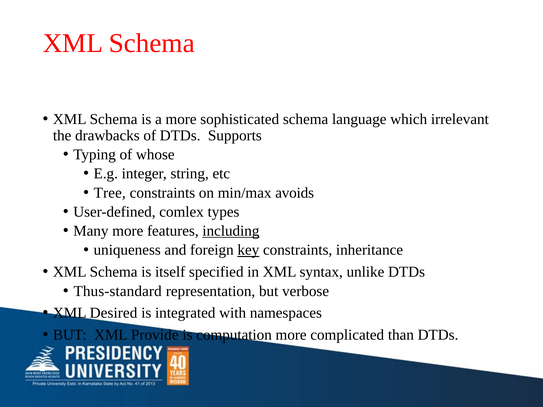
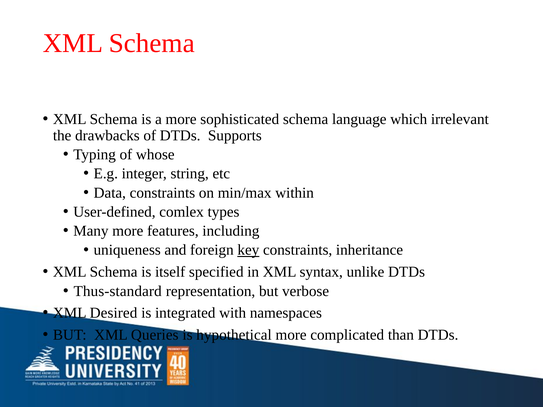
Tree: Tree -> Data
avoids: avoids -> within
including underline: present -> none
Provide: Provide -> Queries
computation: computation -> hypothetical
